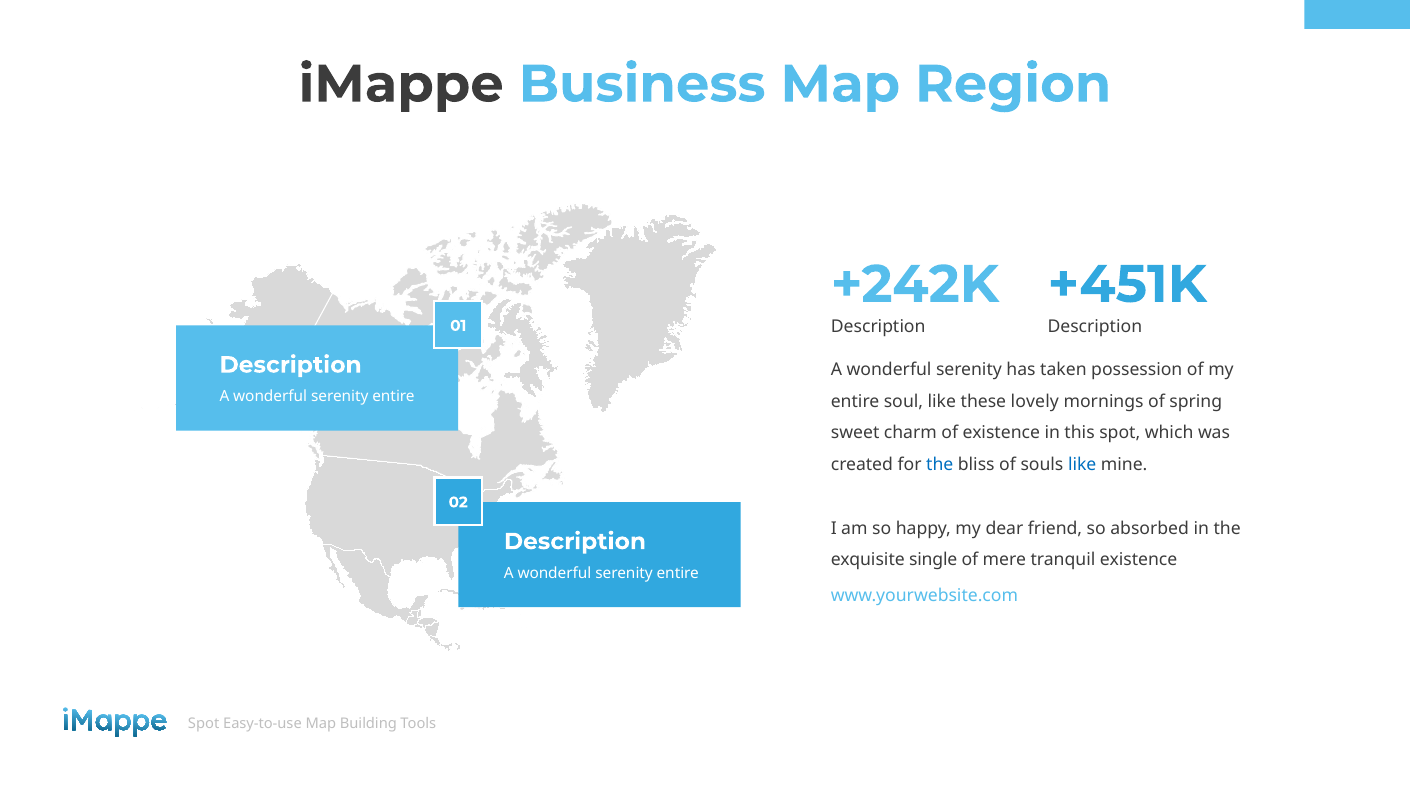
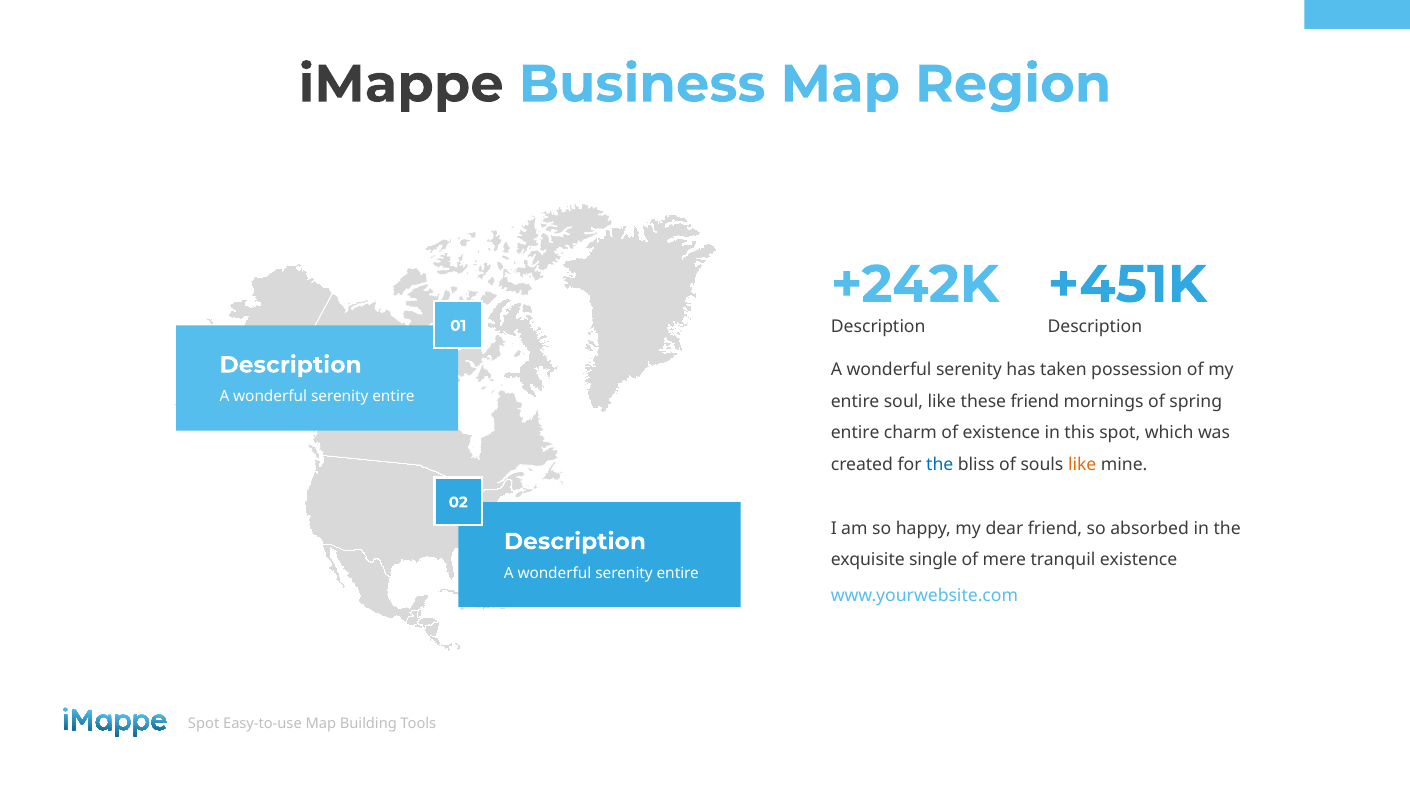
these lovely: lovely -> friend
sweet at (855, 433): sweet -> entire
like at (1082, 465) colour: blue -> orange
